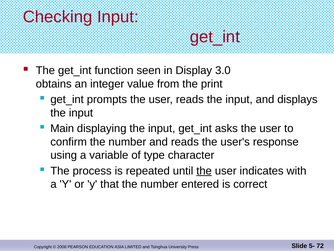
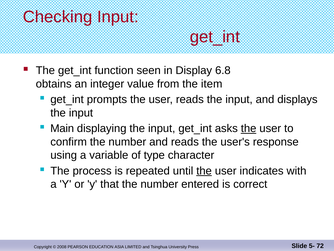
3.0: 3.0 -> 6.8
print: print -> item
the at (249, 128) underline: none -> present
